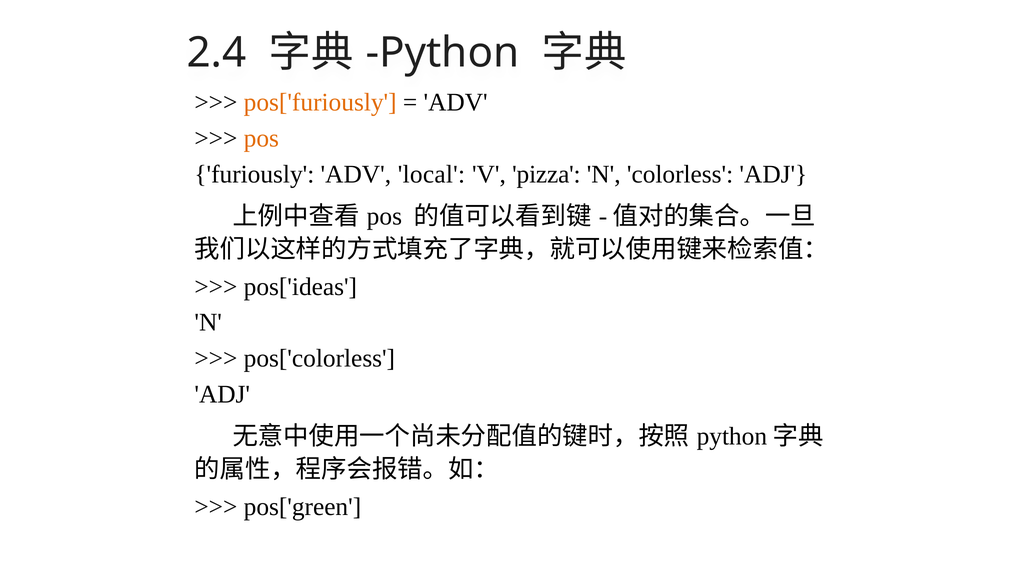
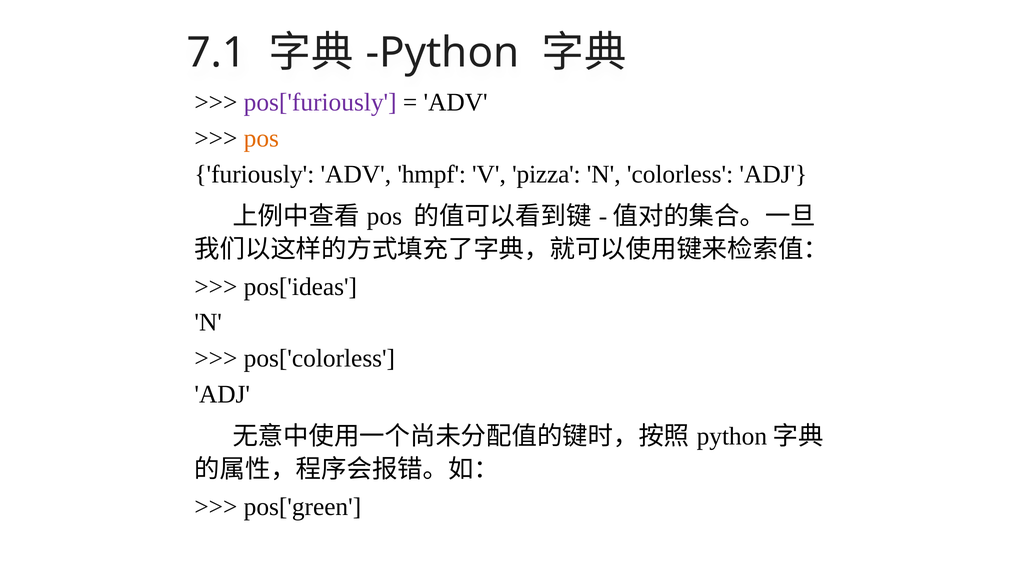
2.4: 2.4 -> 7.1
pos['furiously colour: orange -> purple
local: local -> hmpf
